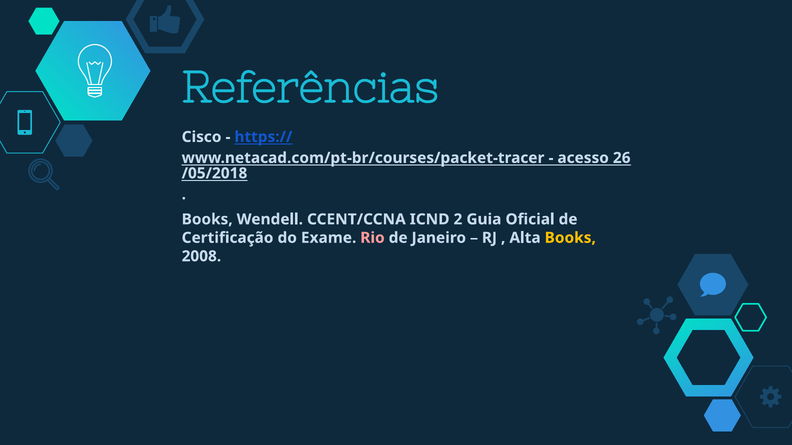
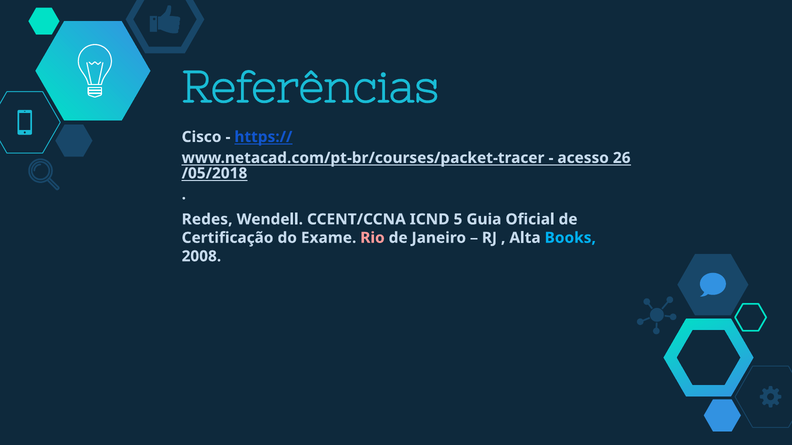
Books at (207, 220): Books -> Redes
2: 2 -> 5
Books at (570, 238) colour: yellow -> light blue
